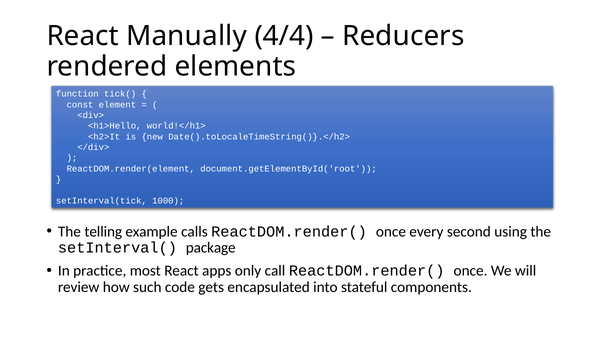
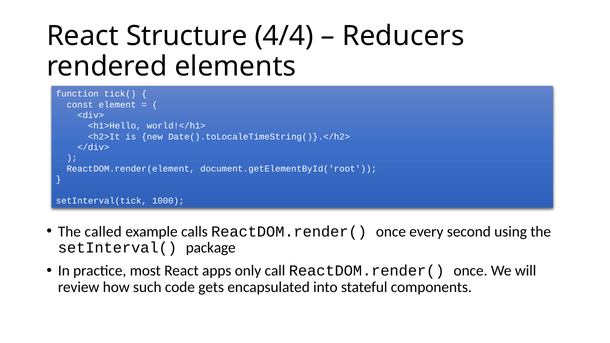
Manually: Manually -> Structure
telling: telling -> called
